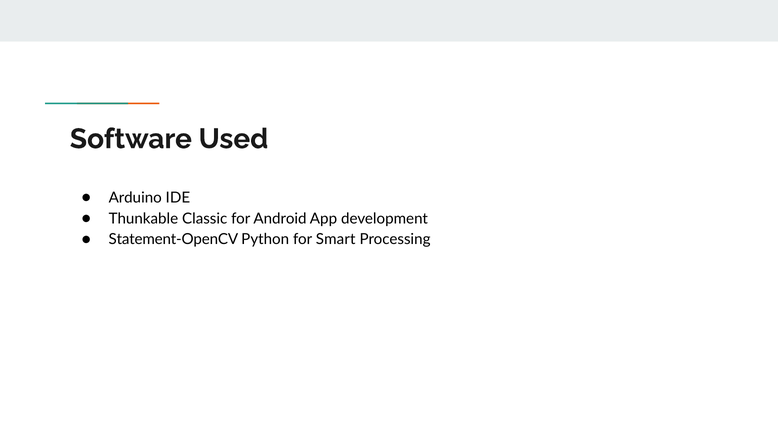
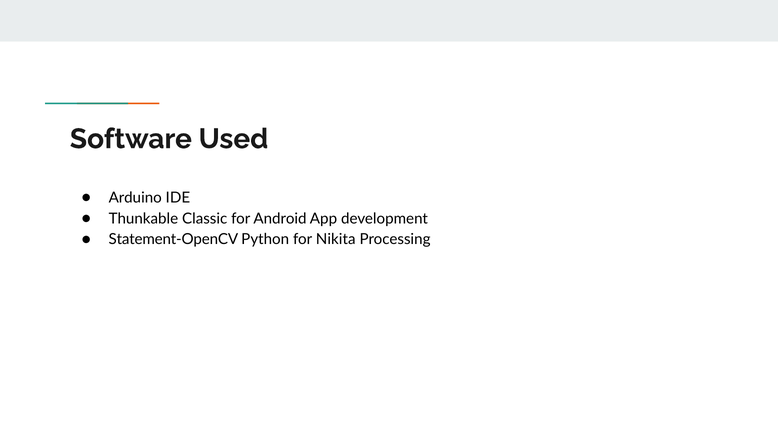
Smart: Smart -> Nikita
